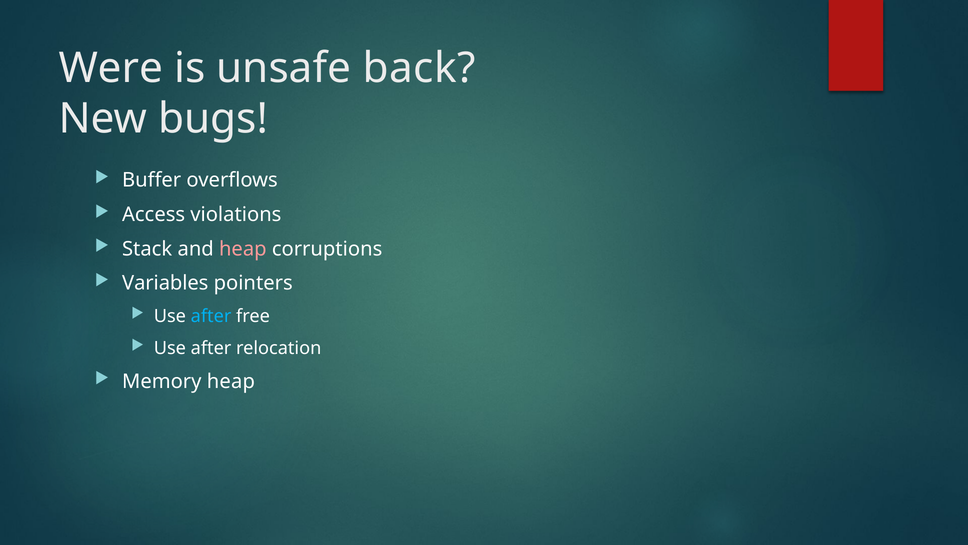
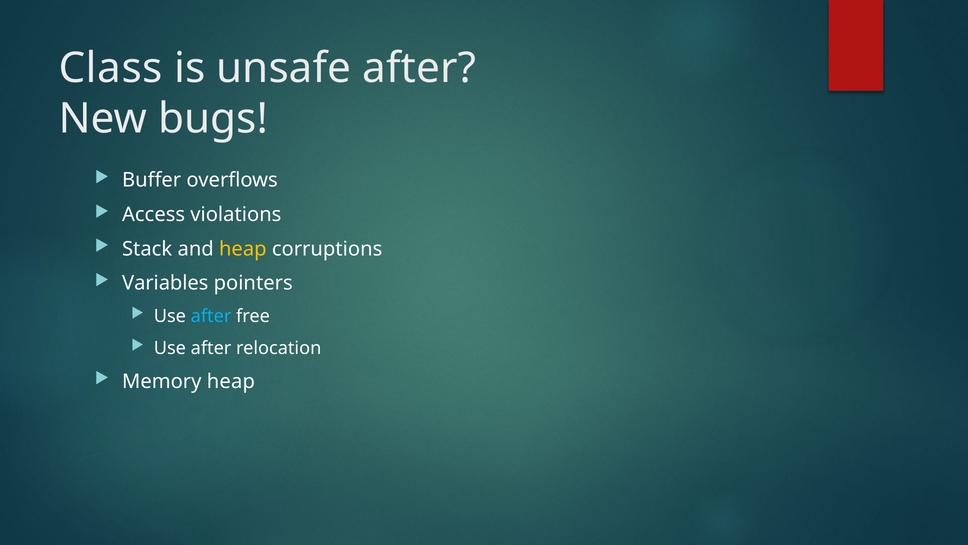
Were: Were -> Class
unsafe back: back -> after
heap at (243, 249) colour: pink -> yellow
